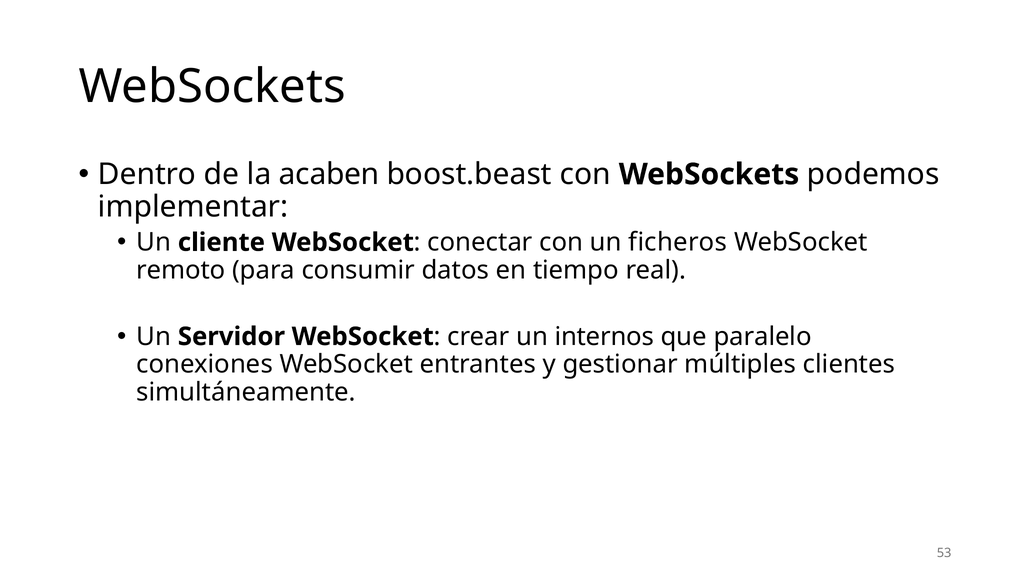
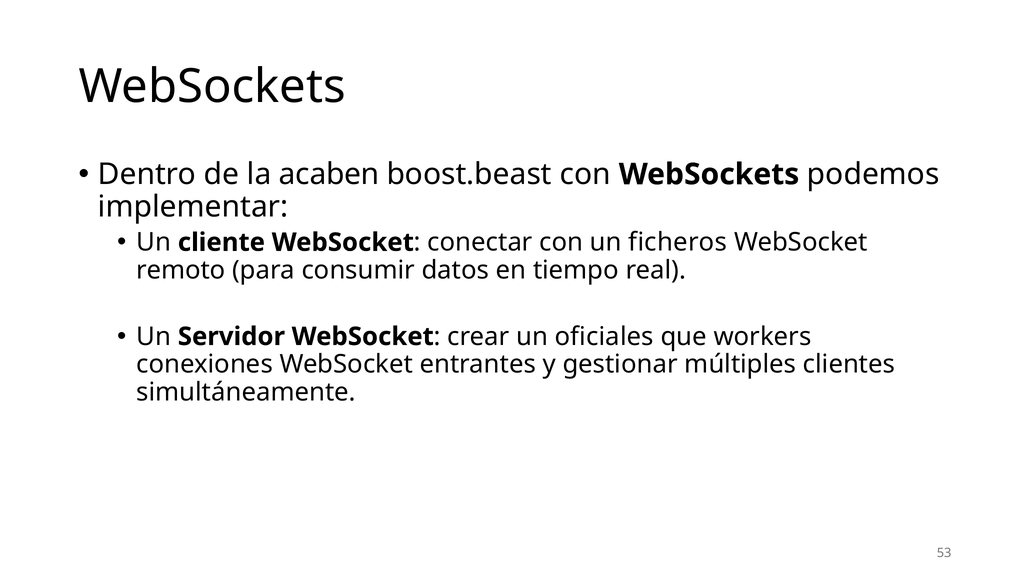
internos: internos -> oficiales
paralelo: paralelo -> workers
